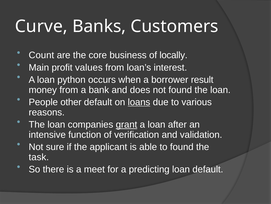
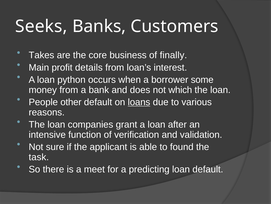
Curve: Curve -> Seeks
Count: Count -> Takes
locally: locally -> finally
values: values -> details
result: result -> some
not found: found -> which
grant underline: present -> none
